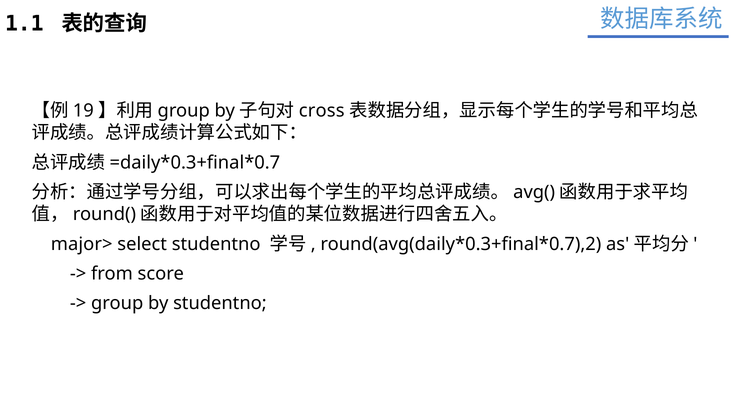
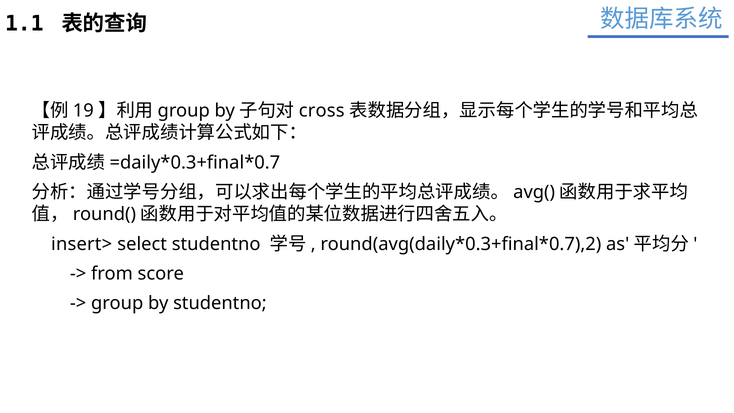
major>: major> -> insert>
